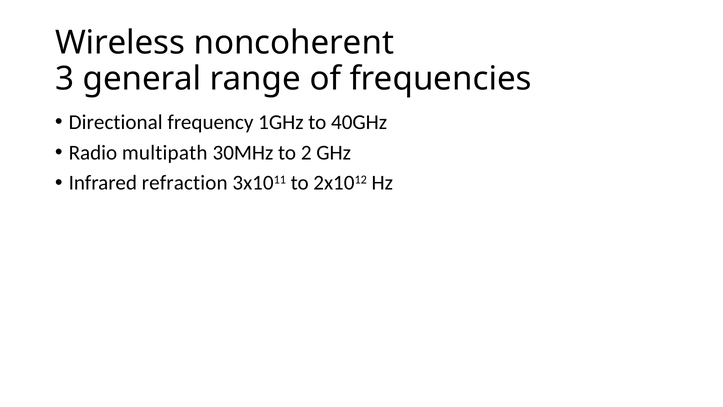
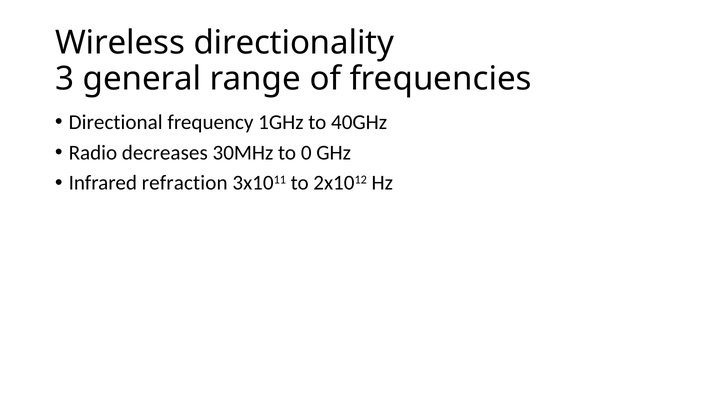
noncoherent: noncoherent -> directionality
multipath: multipath -> decreases
2: 2 -> 0
